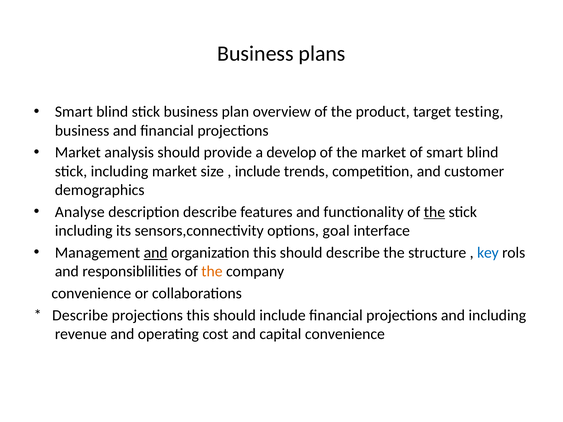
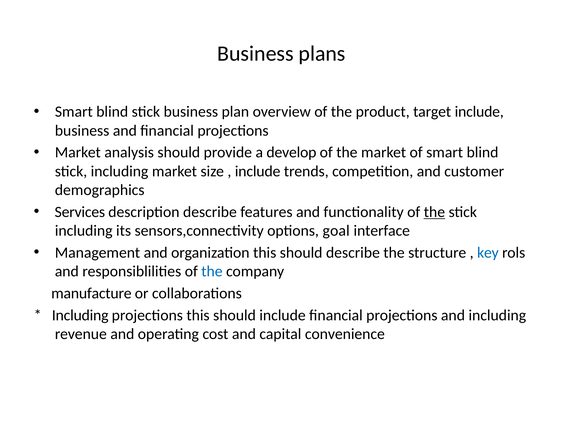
target testing: testing -> include
Analyse: Analyse -> Services
and at (156, 253) underline: present -> none
the at (212, 272) colour: orange -> blue
convenience at (91, 294): convenience -> manufacture
Describe at (80, 315): Describe -> Including
